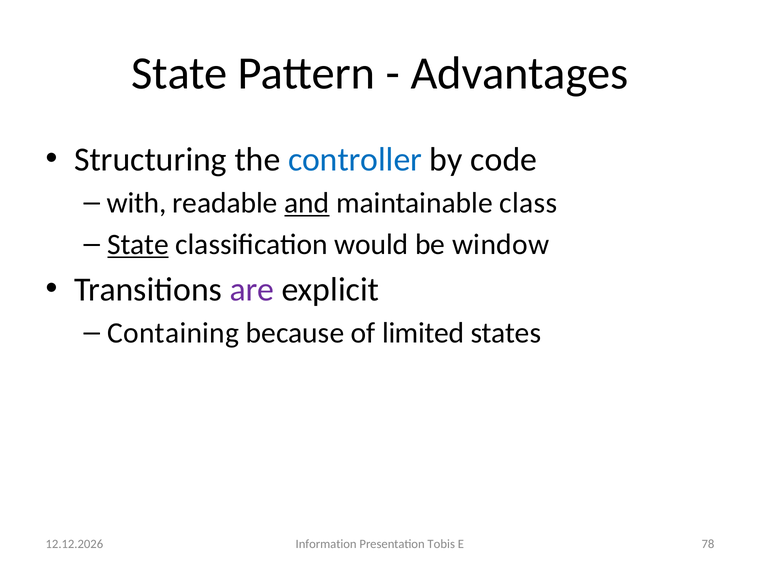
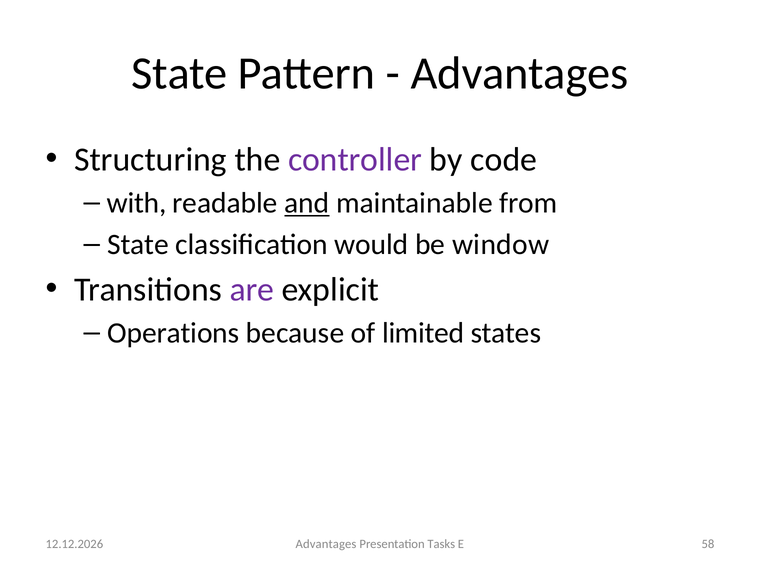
controller colour: blue -> purple
class: class -> from
State at (138, 244) underline: present -> none
Containing: Containing -> Operations
Information at (326, 544): Information -> Advantages
Tobis: Tobis -> Tasks
78: 78 -> 58
